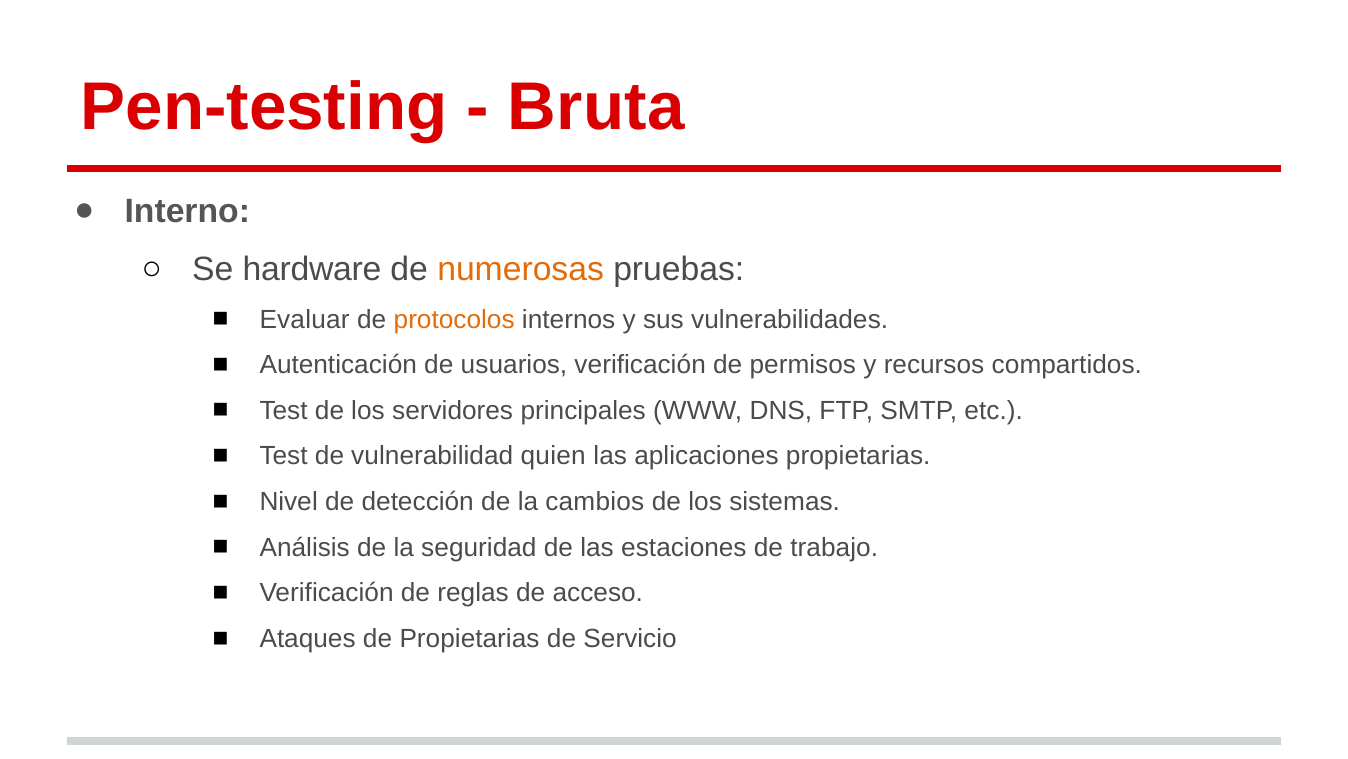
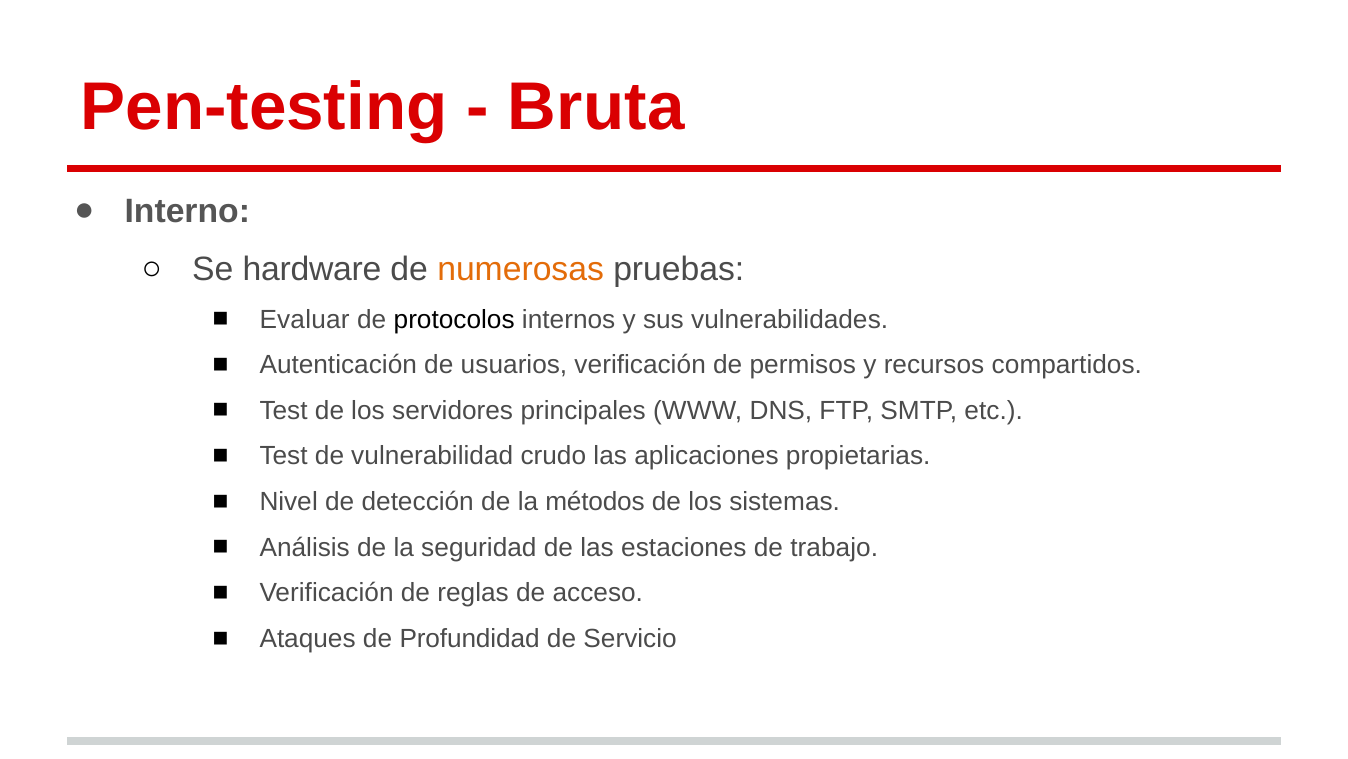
protocolos colour: orange -> black
quien: quien -> crudo
cambios: cambios -> métodos
de Propietarias: Propietarias -> Profundidad
